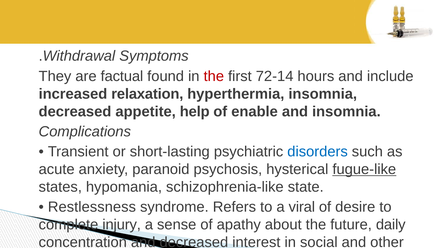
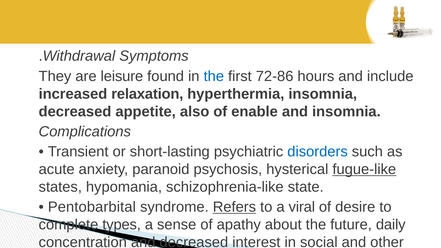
factual: factual -> leisure
the at (214, 76) colour: red -> blue
72-14: 72-14 -> 72-86
help: help -> also
Restlessness: Restlessness -> Pentobarbital
Refers underline: none -> present
injury: injury -> types
